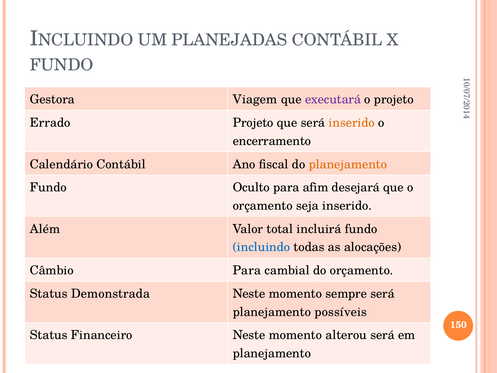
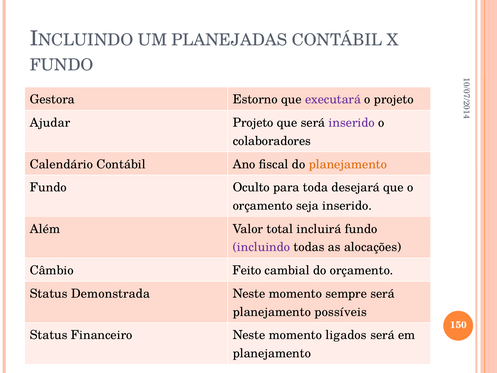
Viagem: Viagem -> Estorno
Errado: Errado -> Ajudar
inserido at (352, 123) colour: orange -> purple
encerramento: encerramento -> colaboradores
afim: afim -> toda
incluindo colour: blue -> purple
Câmbio Para: Para -> Feito
alterou: alterou -> ligados
